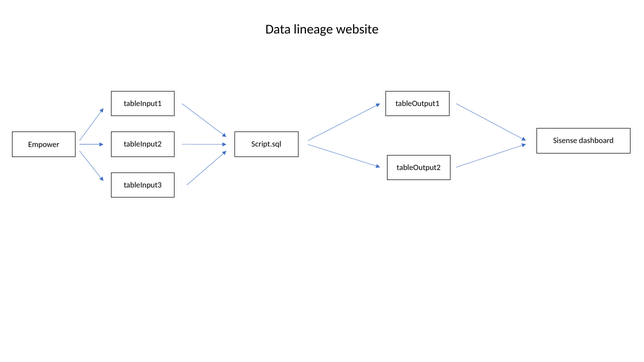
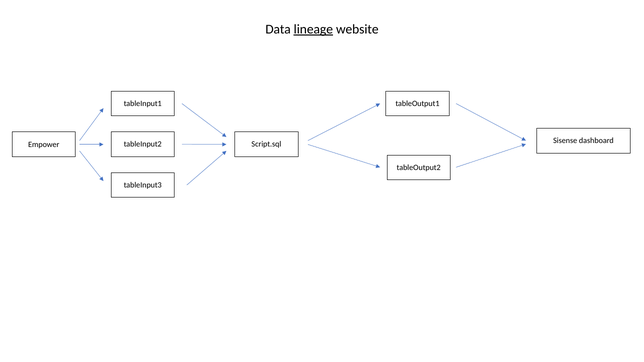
lineage underline: none -> present
